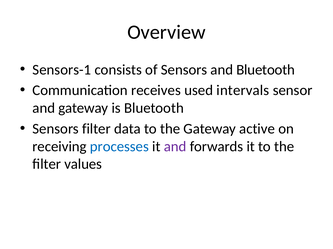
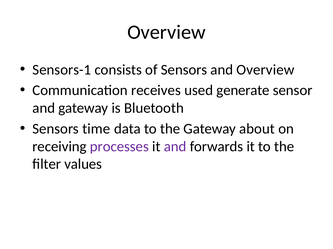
and Bluetooth: Bluetooth -> Overview
intervals: intervals -> generate
Sensors filter: filter -> time
active: active -> about
processes colour: blue -> purple
